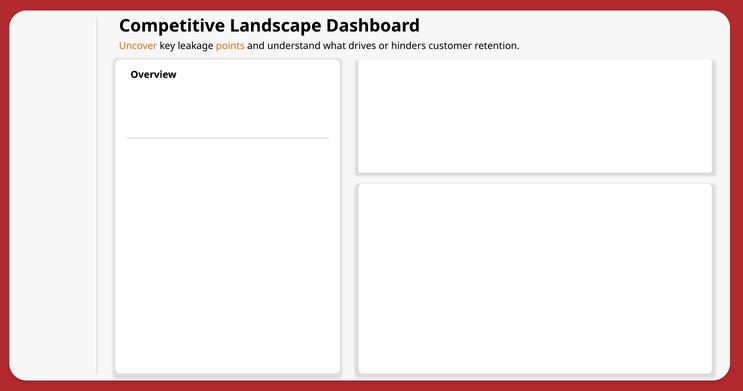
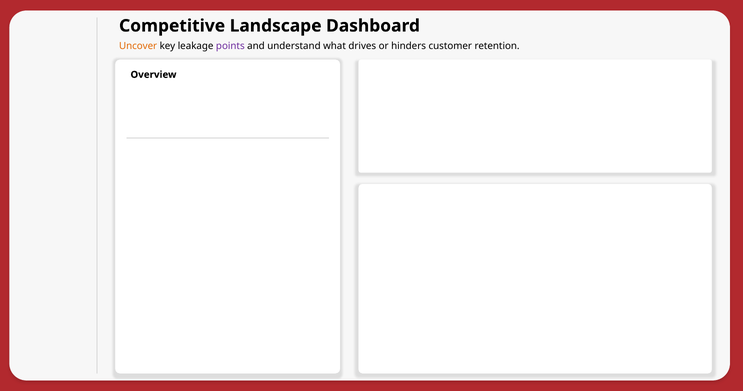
points colour: orange -> purple
